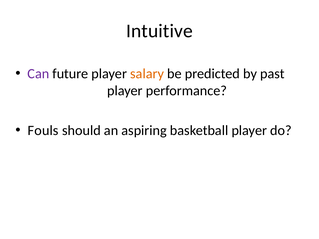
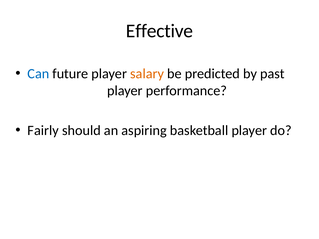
Intuitive: Intuitive -> Effective
Can colour: purple -> blue
Fouls: Fouls -> Fairly
